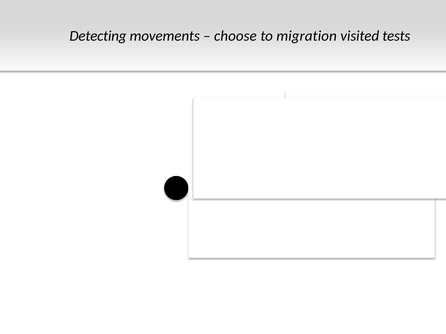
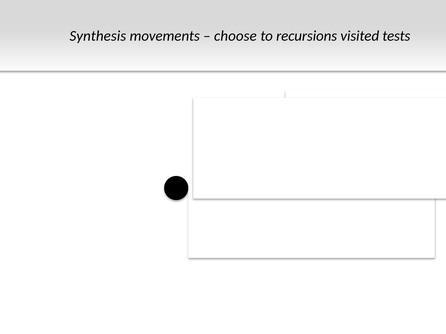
Detecting: Detecting -> Synthesis
migration: migration -> recursions
